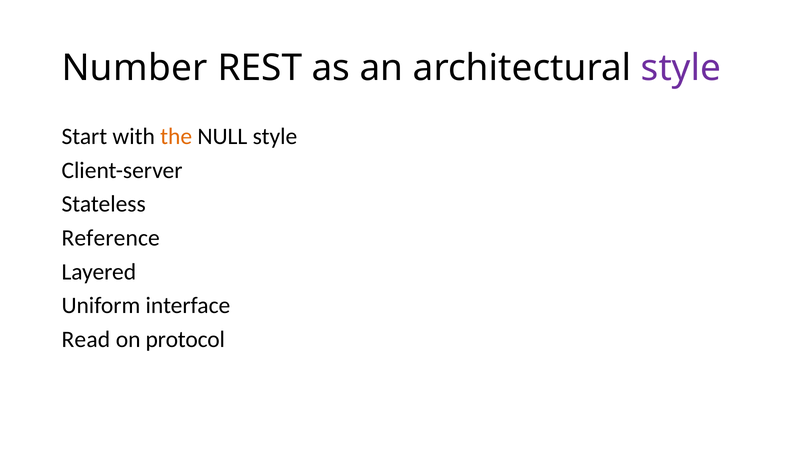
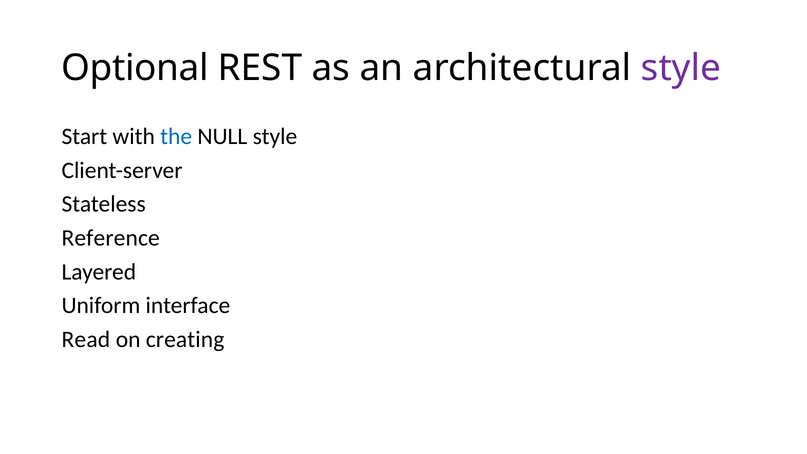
Number: Number -> Optional
the colour: orange -> blue
protocol: protocol -> creating
